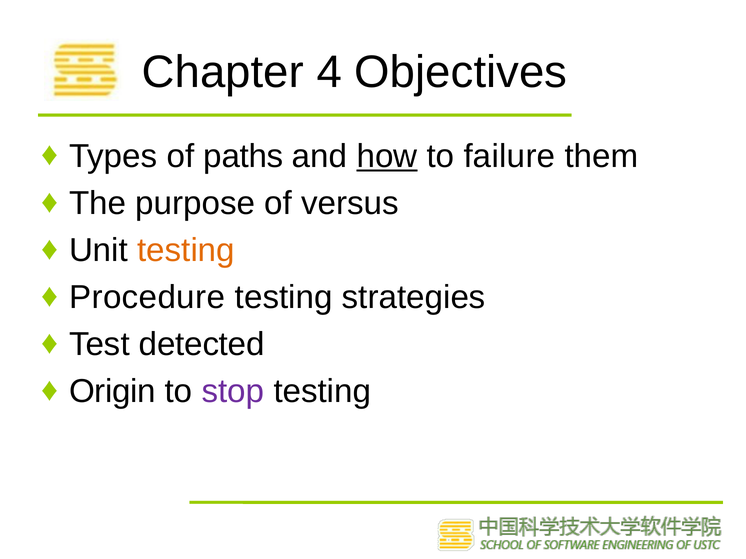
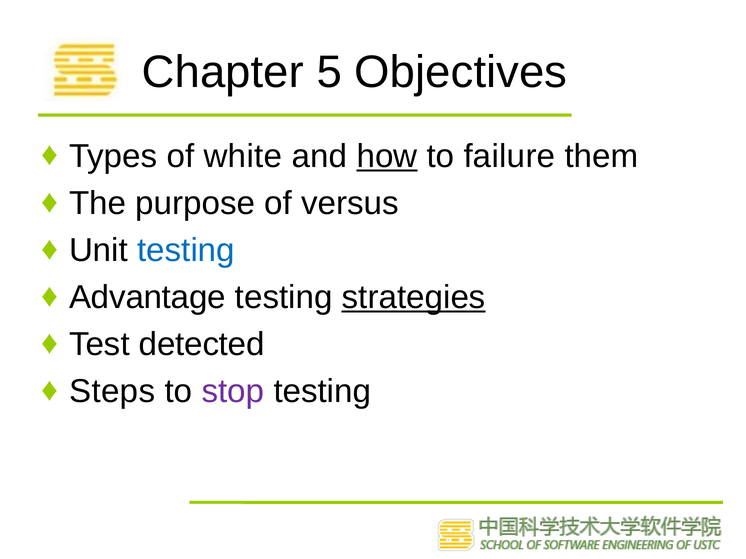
4: 4 -> 5
paths: paths -> white
testing at (186, 251) colour: orange -> blue
Procedure: Procedure -> Advantage
strategies underline: none -> present
Origin: Origin -> Steps
